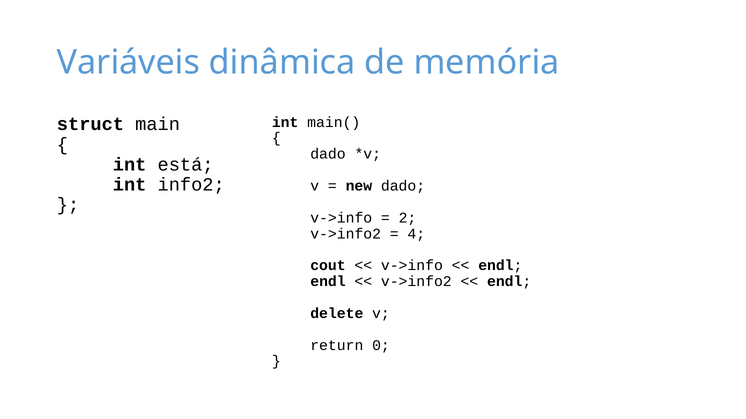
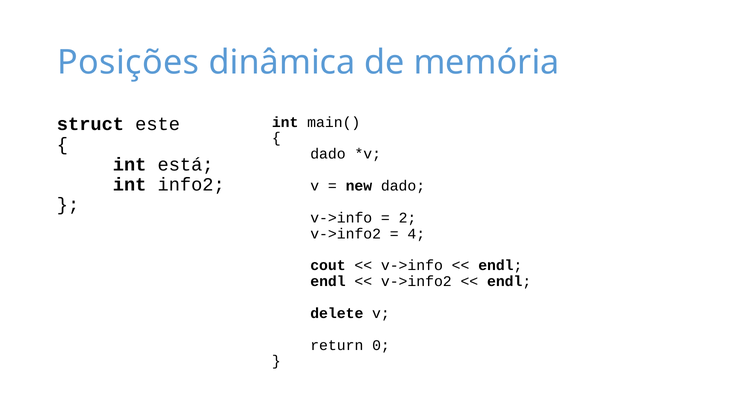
Variáveis: Variáveis -> Posições
main: main -> este
